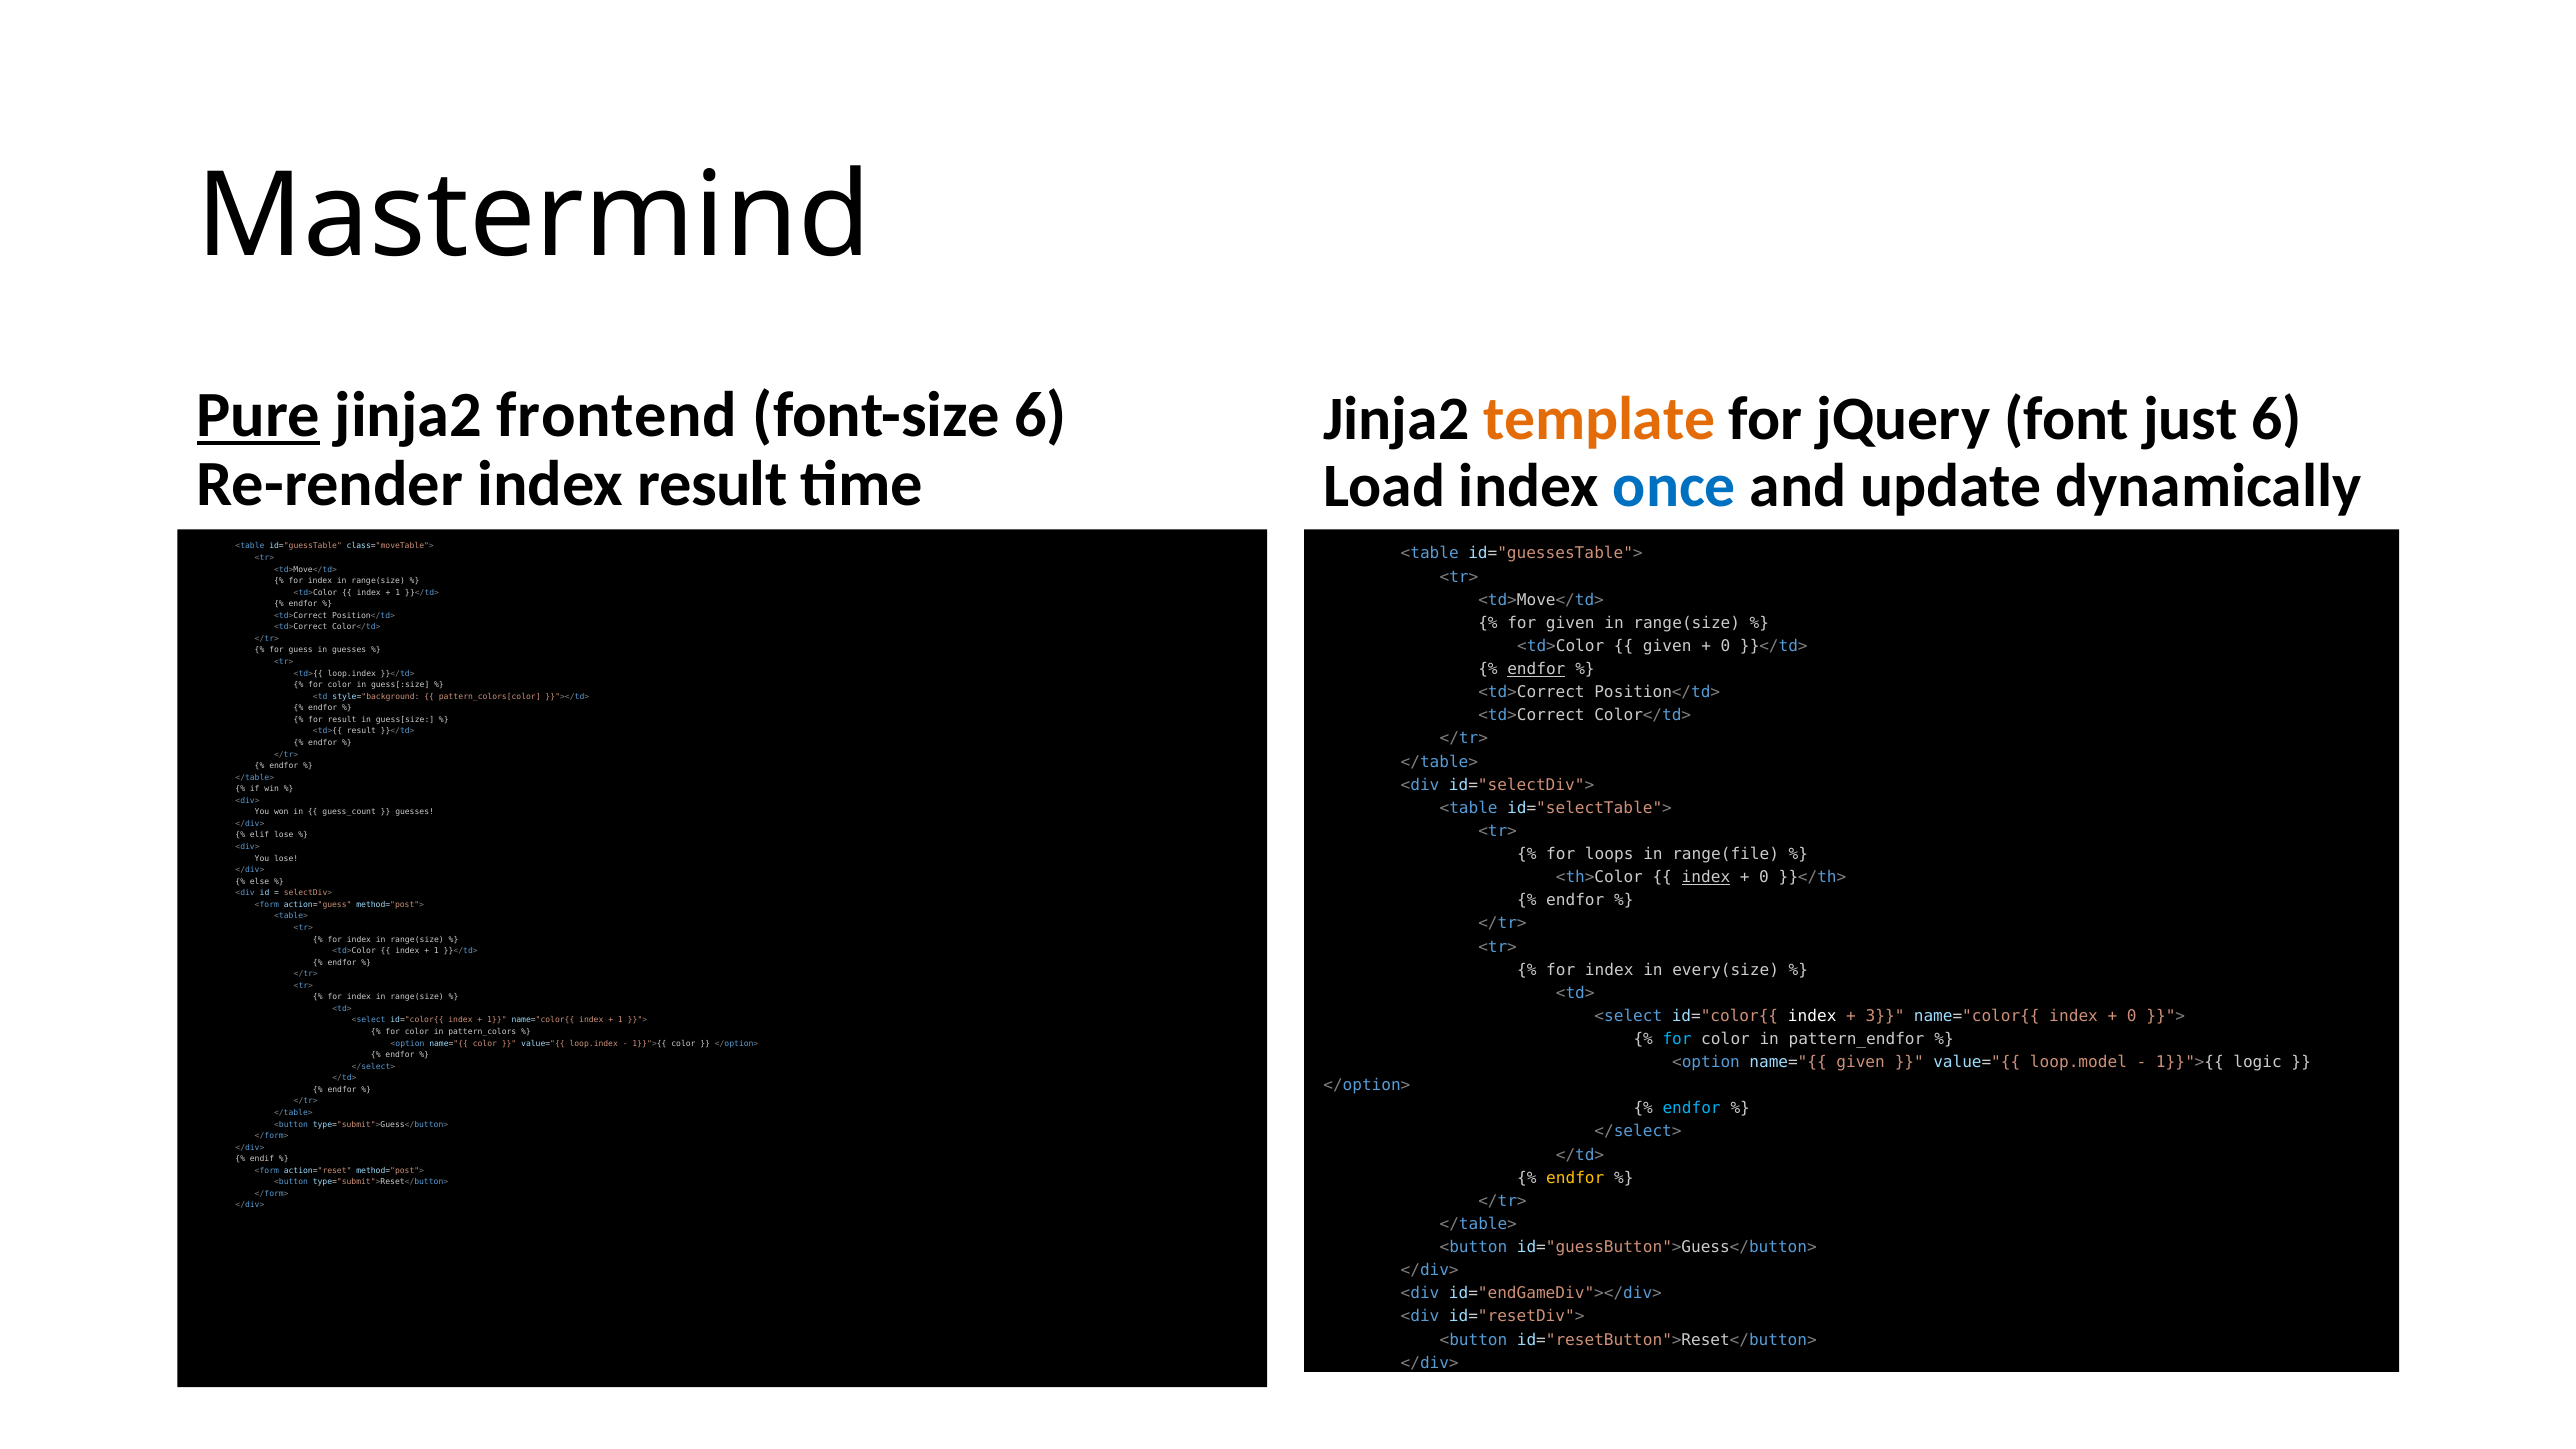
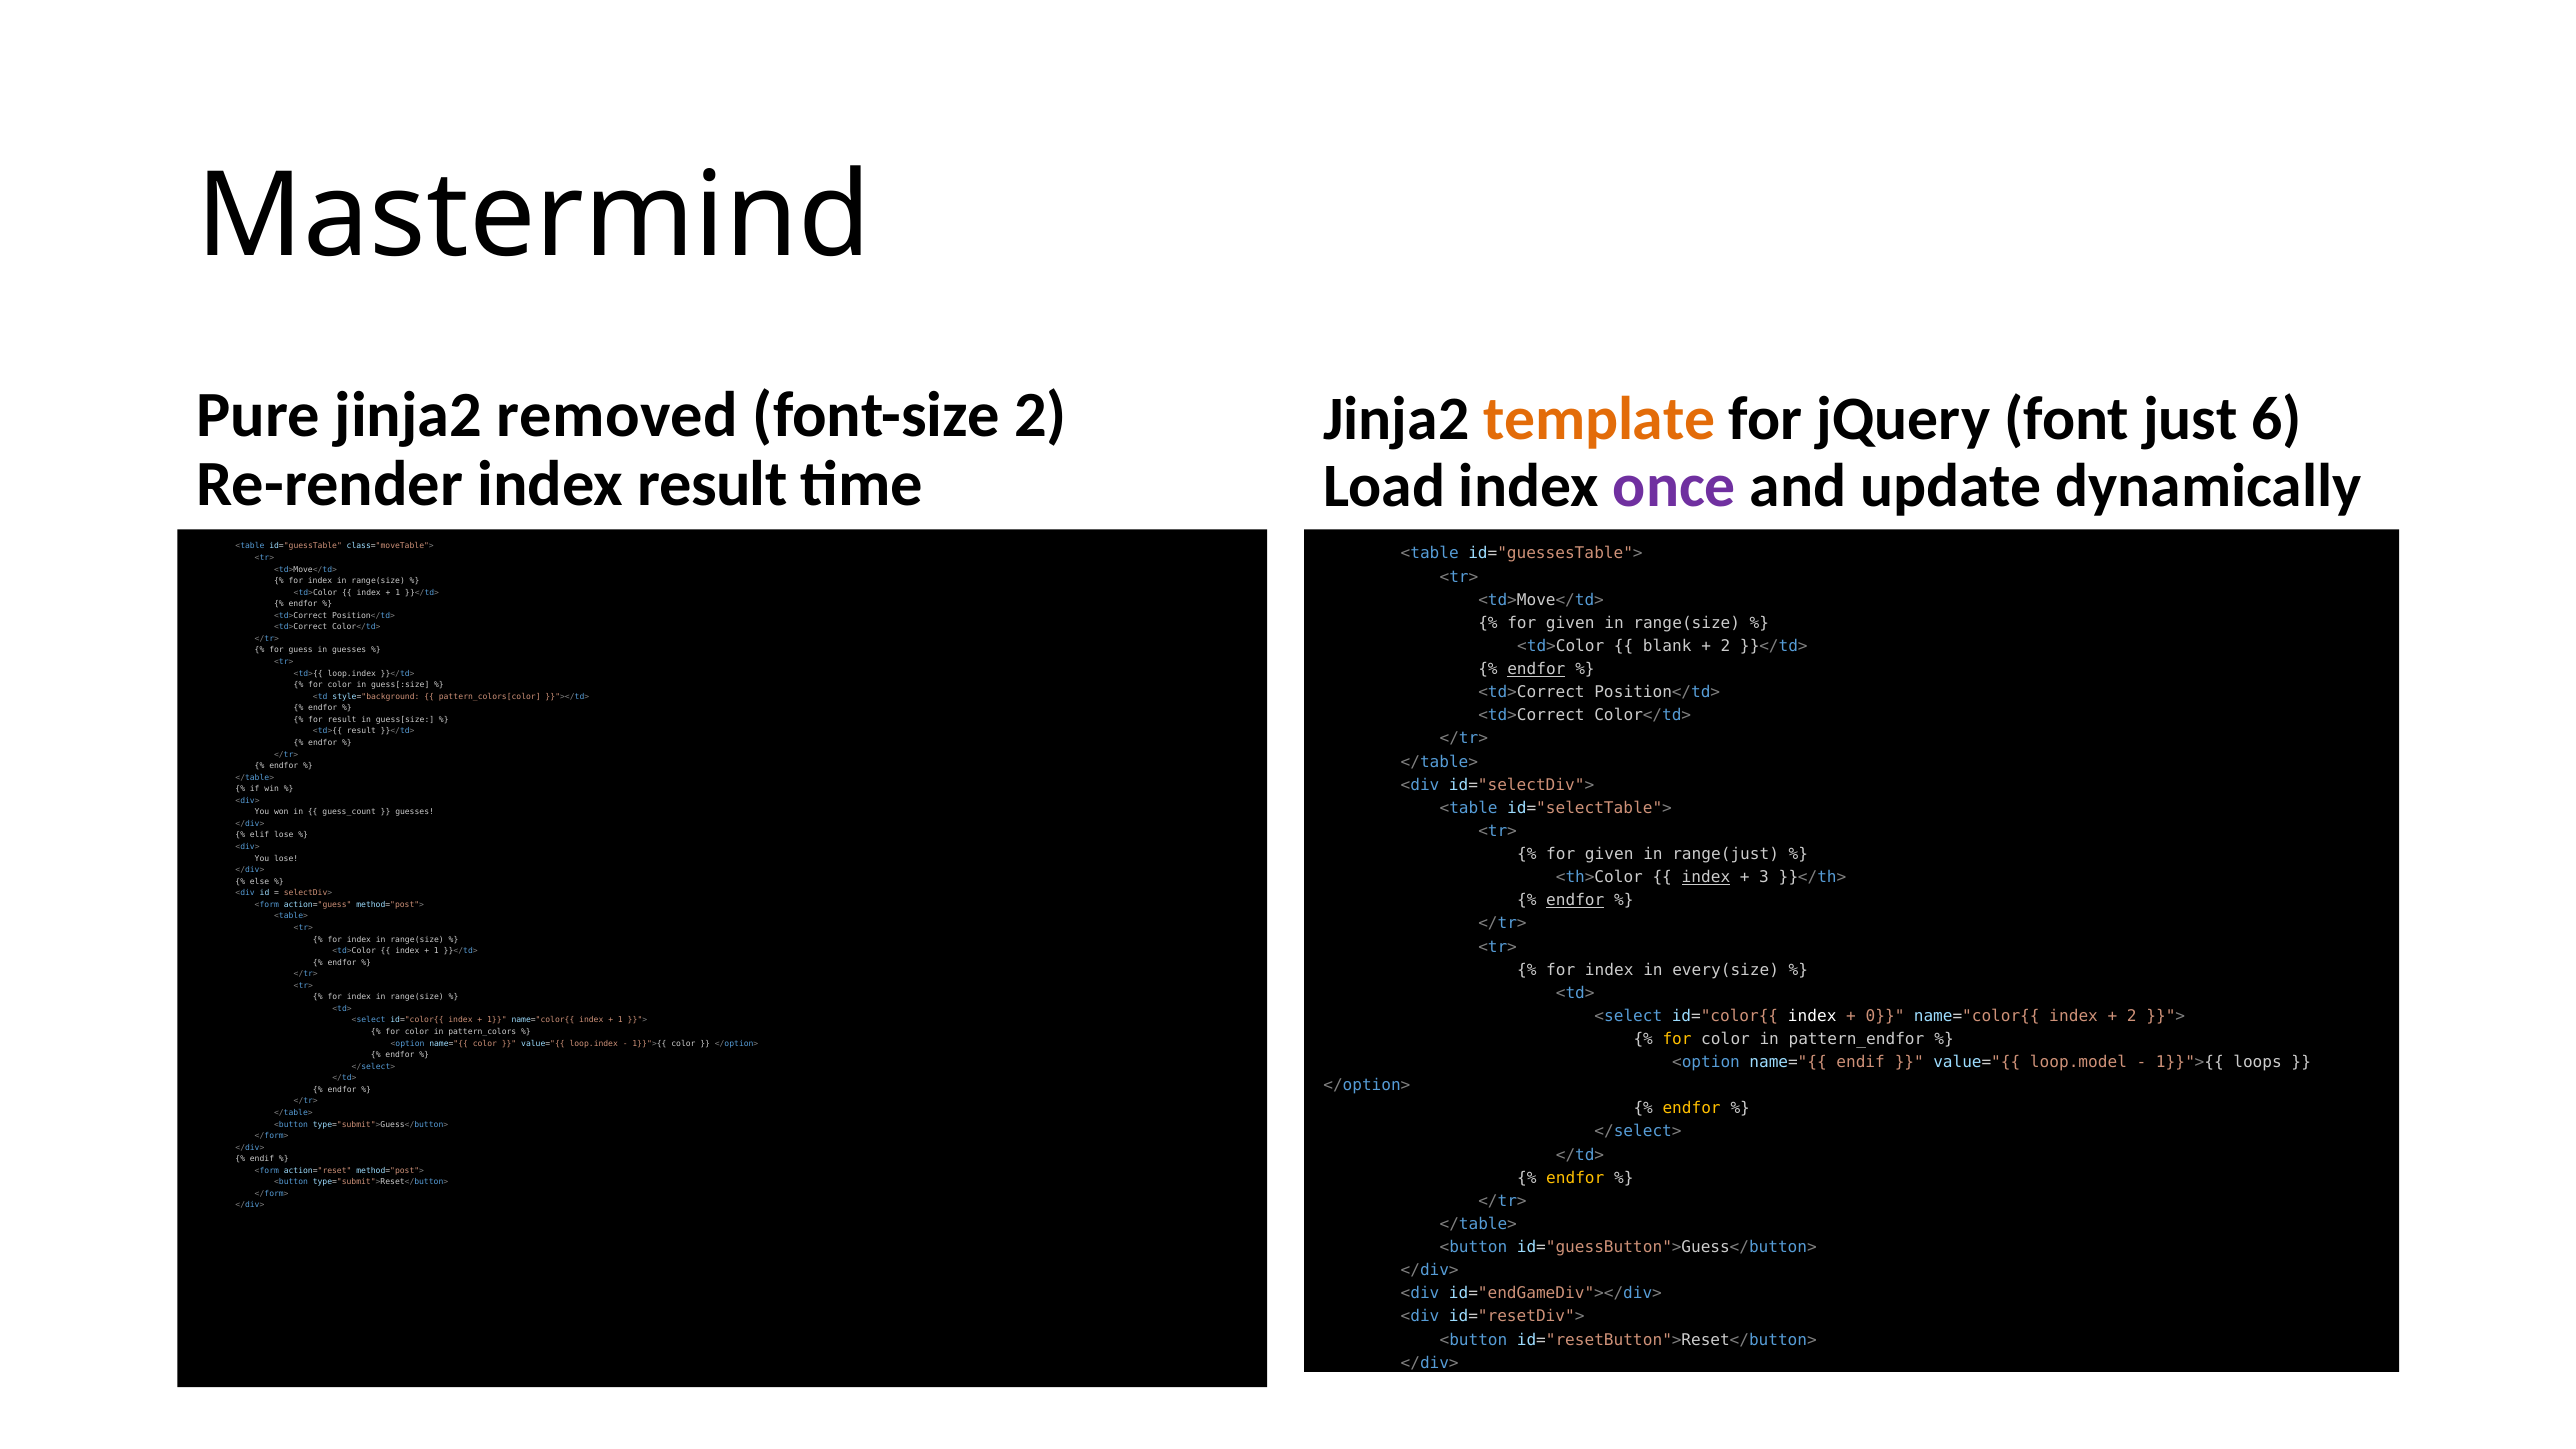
Pure underline: present -> none
frontend: frontend -> removed
font-size 6: 6 -> 2
once colour: blue -> purple
given at (1667, 646): given -> blank
0 at (1725, 646): 0 -> 2
loops at (1609, 854): loops -> given
range(file: range(file -> range(just
0 at (1764, 877): 0 -> 3
endfor at (1575, 900) underline: none -> present
3: 3 -> 0
0 at (2132, 1016): 0 -> 2
for at (1677, 1039) colour: light blue -> yellow
name="{{ given: given -> endif
logic: logic -> loops
endfor at (1692, 1109) colour: light blue -> yellow
